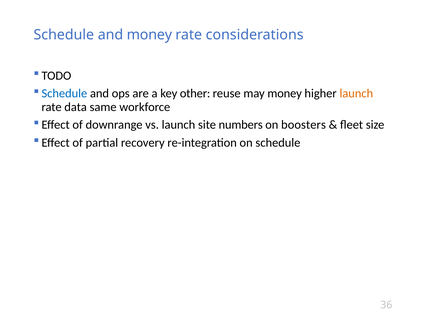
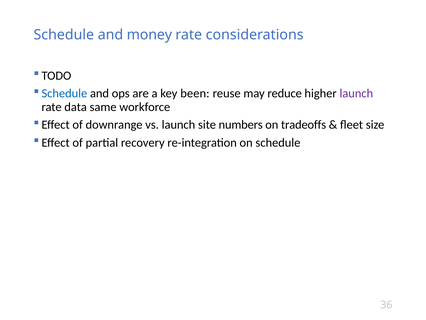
other: other -> been
may money: money -> reduce
launch at (356, 93) colour: orange -> purple
boosters: boosters -> tradeoffs
